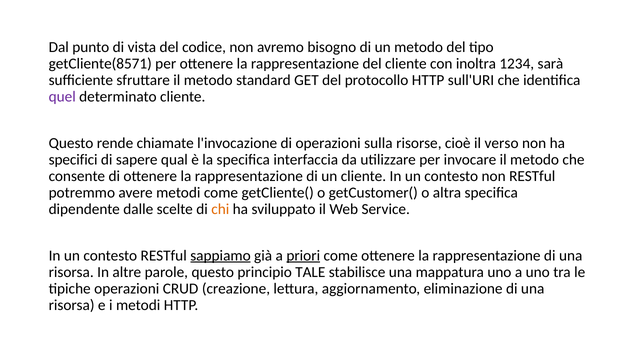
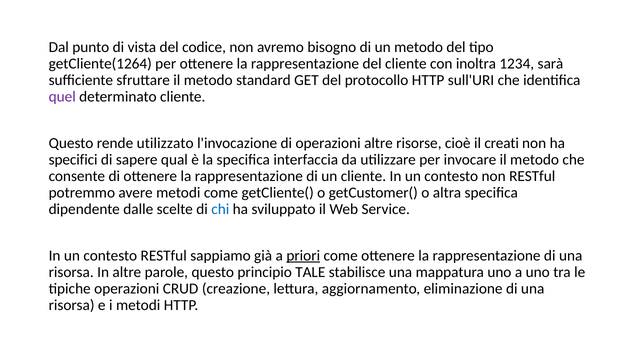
getCliente(8571: getCliente(8571 -> getCliente(1264
chiamate: chiamate -> utilizzato
operazioni sulla: sulla -> altre
verso: verso -> creati
chi colour: orange -> blue
sappiamo underline: present -> none
